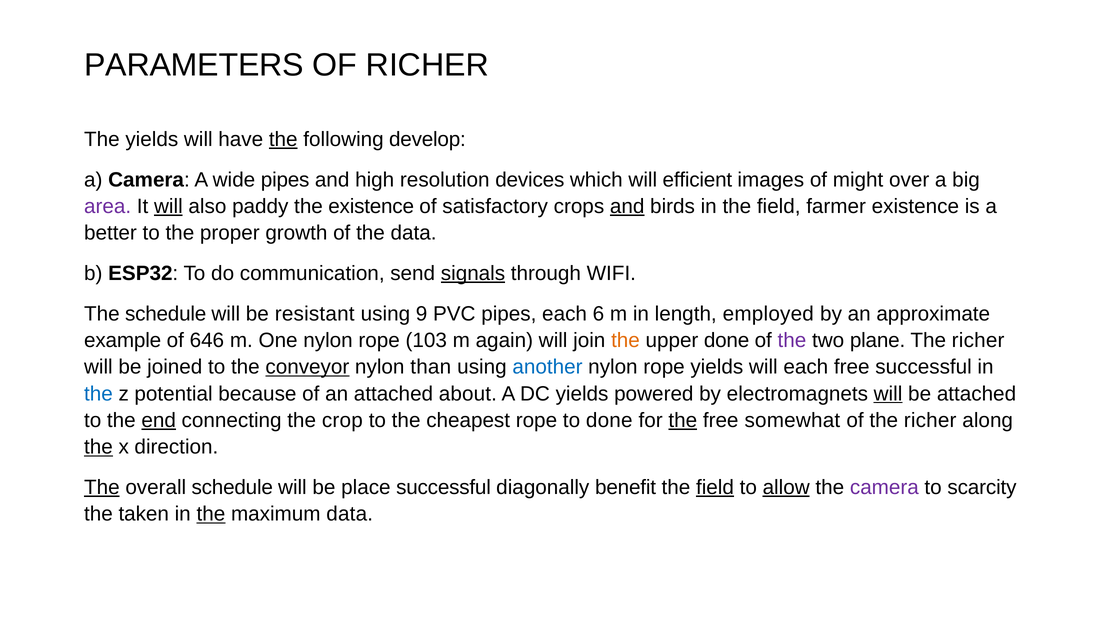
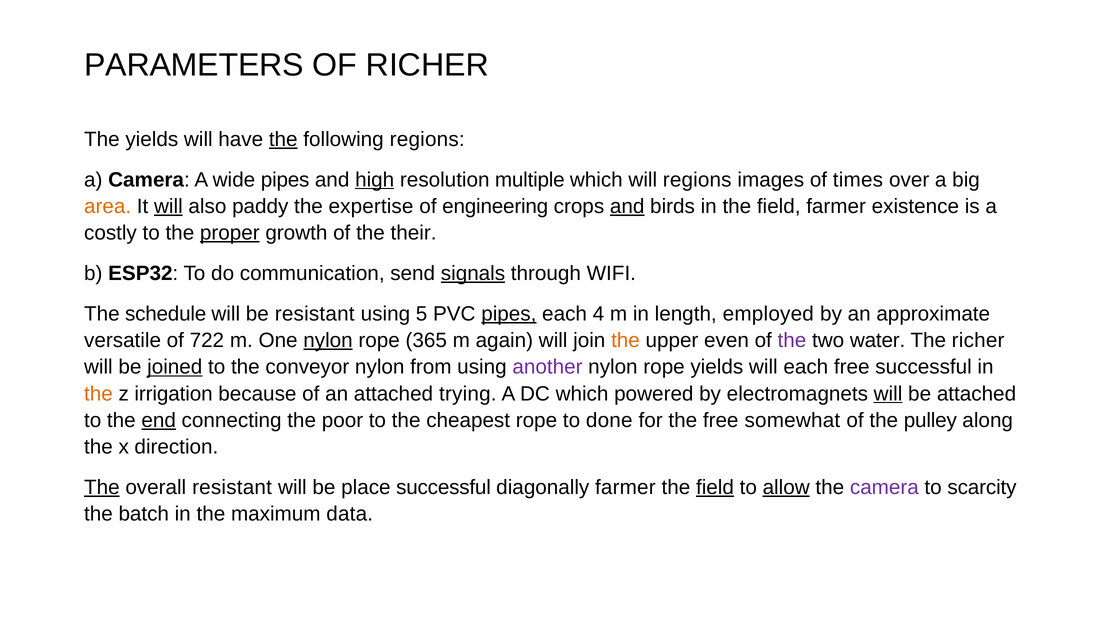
following develop: develop -> regions
high underline: none -> present
devices: devices -> multiple
will efficient: efficient -> regions
might: might -> times
area colour: purple -> orange
the existence: existence -> expertise
satisfactory: satisfactory -> engineering
better: better -> costly
proper underline: none -> present
the data: data -> their
9: 9 -> 5
pipes at (509, 314) underline: none -> present
6: 6 -> 4
example: example -> versatile
646: 646 -> 722
nylon at (328, 340) underline: none -> present
103: 103 -> 365
upper done: done -> even
plane: plane -> water
joined underline: none -> present
conveyor underline: present -> none
than: than -> from
another colour: blue -> purple
the at (98, 393) colour: blue -> orange
potential: potential -> irrigation
about: about -> trying
DC yields: yields -> which
crop: crop -> poor
the at (683, 420) underline: present -> none
of the richer: richer -> pulley
the at (98, 447) underline: present -> none
overall schedule: schedule -> resistant
diagonally benefit: benefit -> farmer
taken: taken -> batch
the at (211, 514) underline: present -> none
